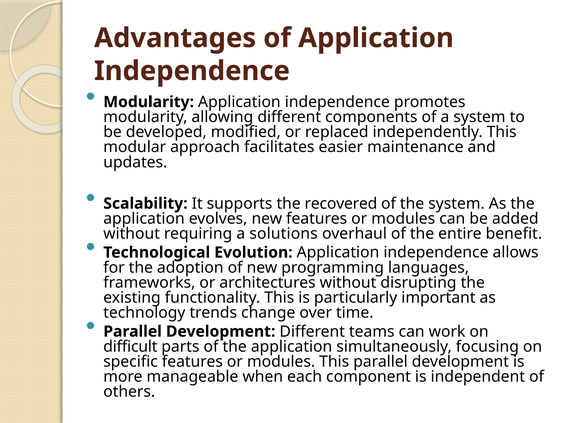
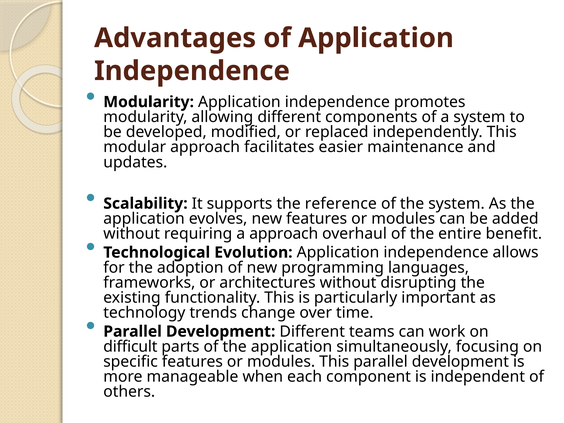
recovered: recovered -> reference
a solutions: solutions -> approach
